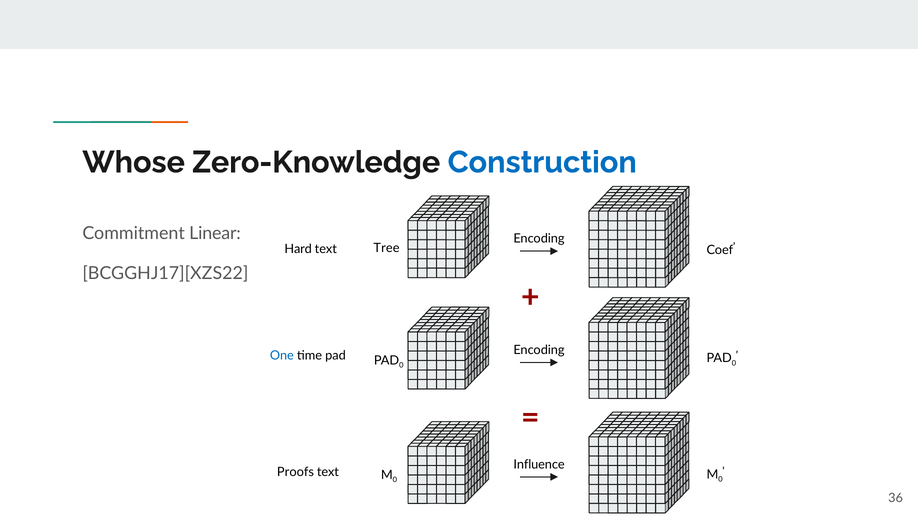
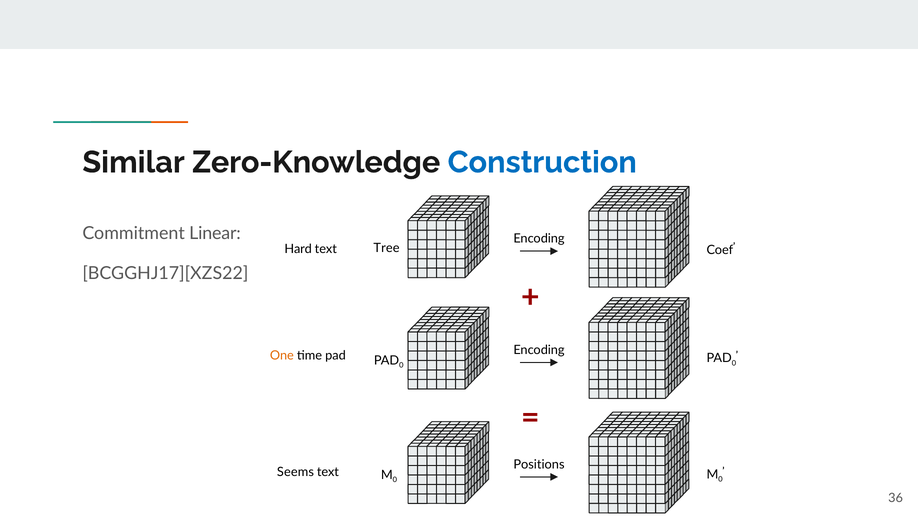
Whose: Whose -> Similar
One colour: blue -> orange
Influence: Influence -> Positions
Proofs: Proofs -> Seems
